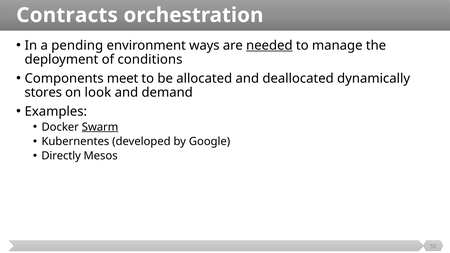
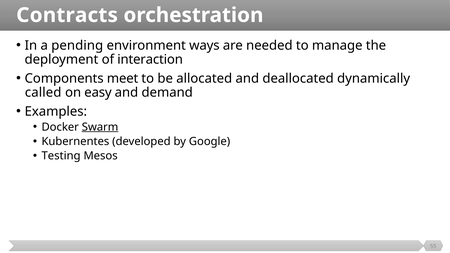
needed underline: present -> none
conditions: conditions -> interaction
stores: stores -> called
look: look -> easy
Directly: Directly -> Testing
